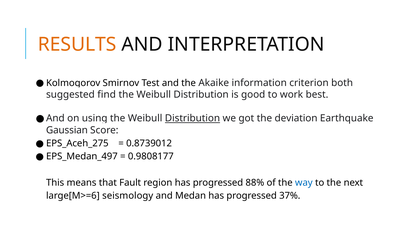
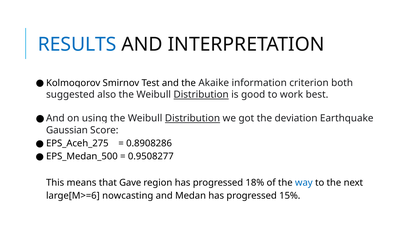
RESULTS colour: orange -> blue
find: find -> also
Distribution at (201, 95) underline: none -> present
0.8739012: 0.8739012 -> 0.8908286
EPS_Medan_497: EPS_Medan_497 -> EPS_Medan_500
0.9808177: 0.9808177 -> 0.9508277
Fault: Fault -> Gave
88%: 88% -> 18%
seismology: seismology -> nowcasting
37%: 37% -> 15%
